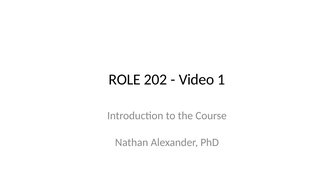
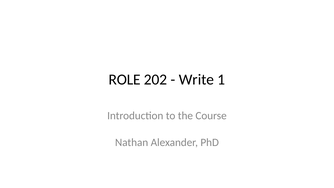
Video: Video -> Write
